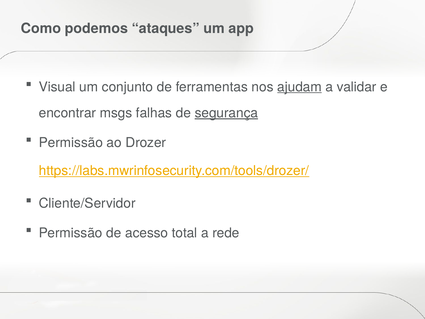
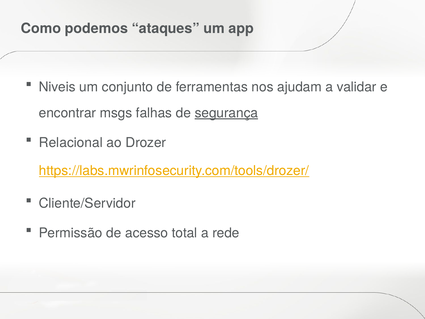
Visual: Visual -> Niveis
ajudam underline: present -> none
Permissão at (71, 142): Permissão -> Relacional
